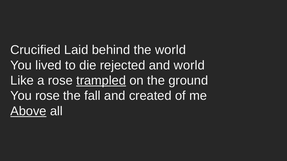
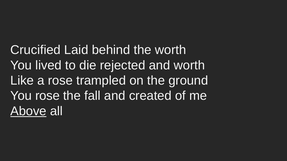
the world: world -> worth
and world: world -> worth
trampled underline: present -> none
